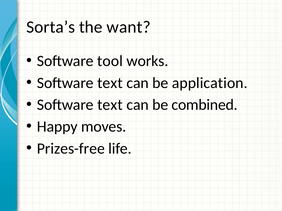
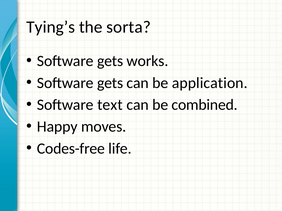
Sorta’s: Sorta’s -> Tying’s
want: want -> sorta
tool at (110, 61): tool -> gets
text at (110, 83): text -> gets
Prizes-free: Prizes-free -> Codes-free
